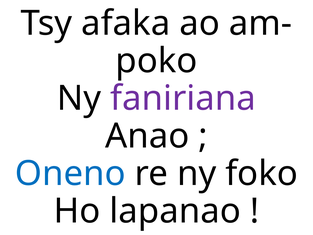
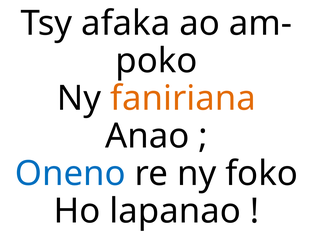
faniriana colour: purple -> orange
